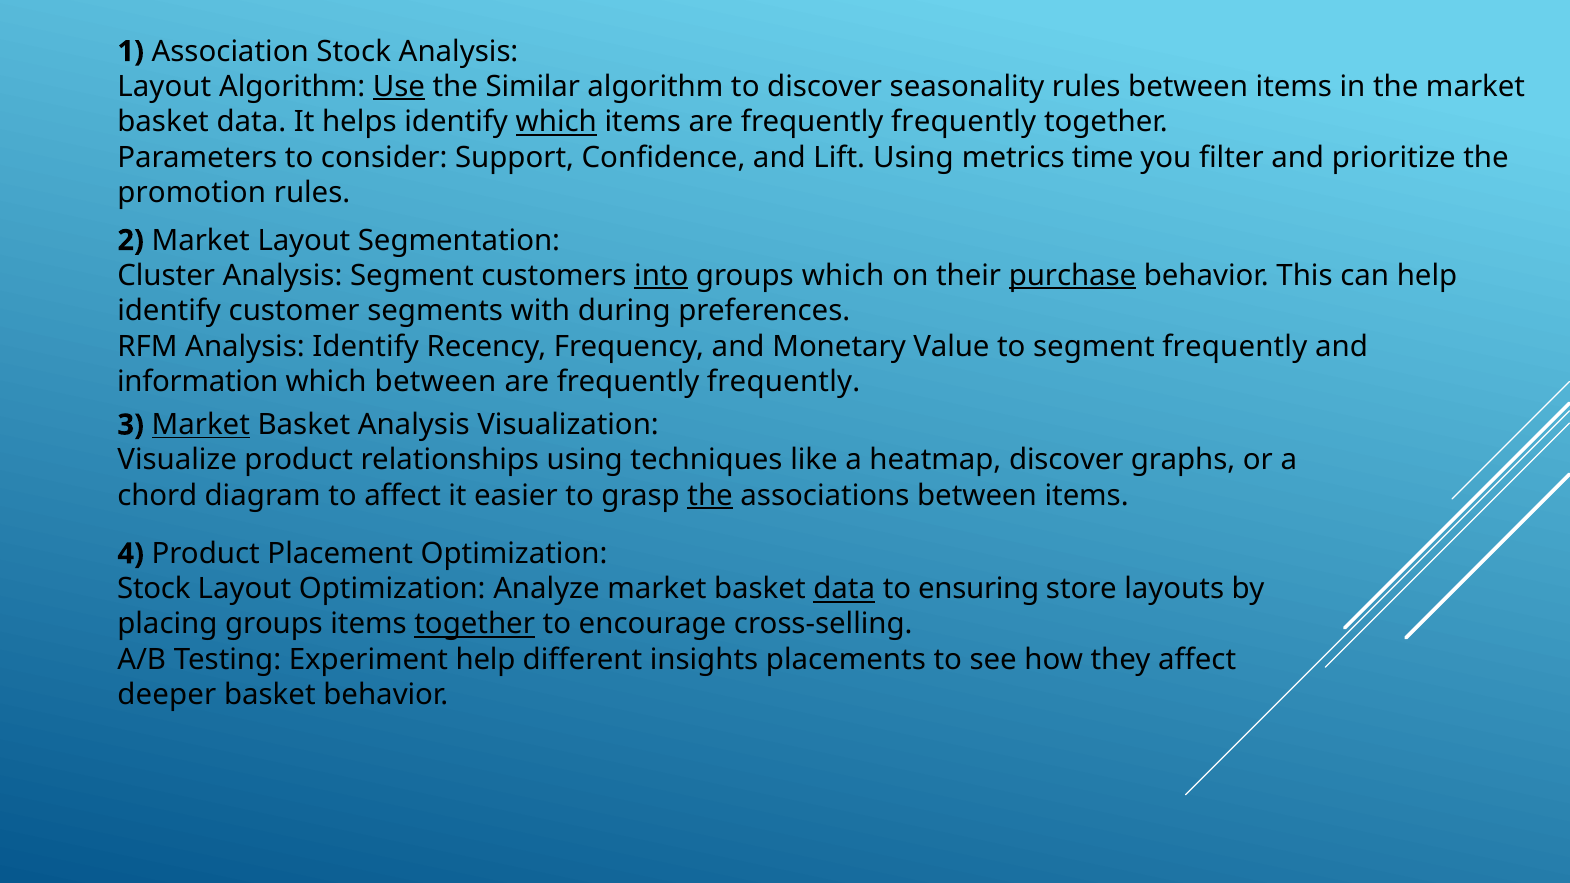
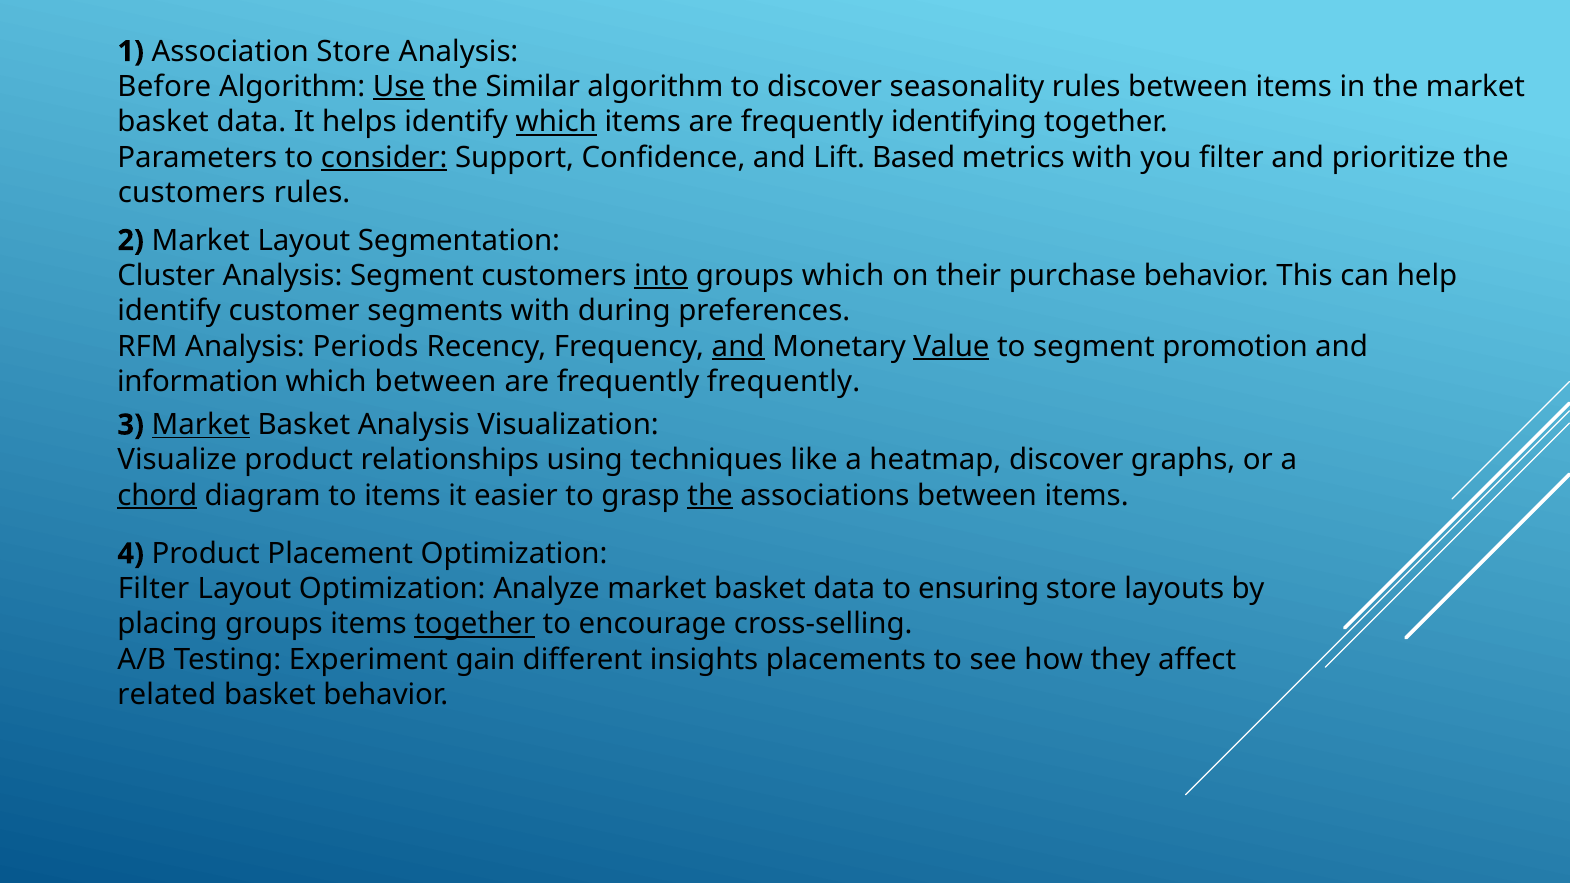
Association Stock: Stock -> Store
Layout at (164, 87): Layout -> Before
items are frequently frequently: frequently -> identifying
consider underline: none -> present
Lift Using: Using -> Based
metrics time: time -> with
promotion at (192, 193): promotion -> customers
purchase underline: present -> none
Analysis Identify: Identify -> Periods
and at (738, 346) underline: none -> present
Value underline: none -> present
segment frequently: frequently -> promotion
chord underline: none -> present
to affect: affect -> items
Stock at (154, 589): Stock -> Filter
data at (844, 589) underline: present -> none
Experiment help: help -> gain
deeper: deeper -> related
